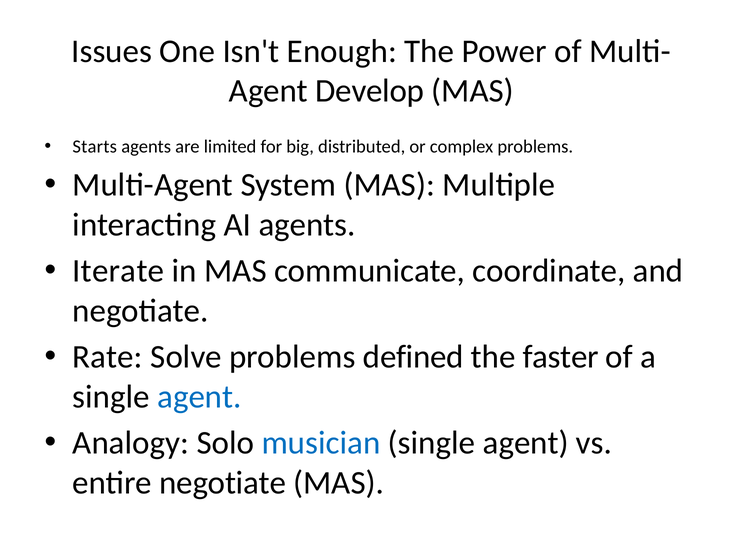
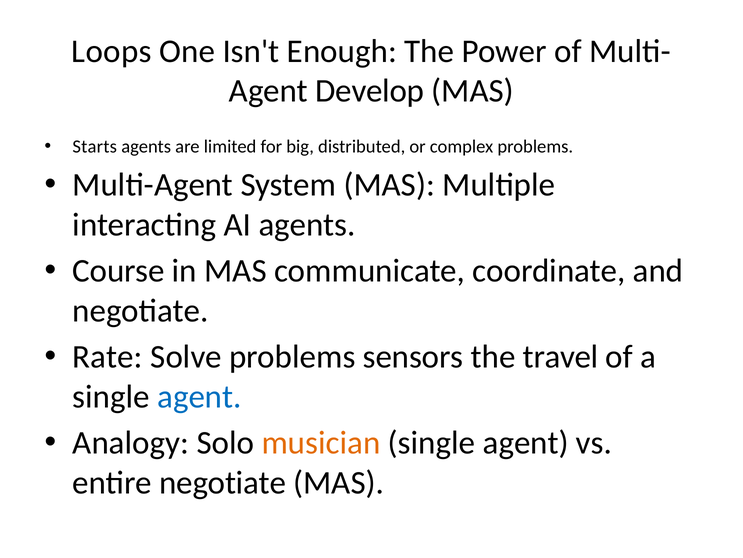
Issues: Issues -> Loops
Iterate: Iterate -> Course
defined: defined -> sensors
faster: faster -> travel
musician colour: blue -> orange
